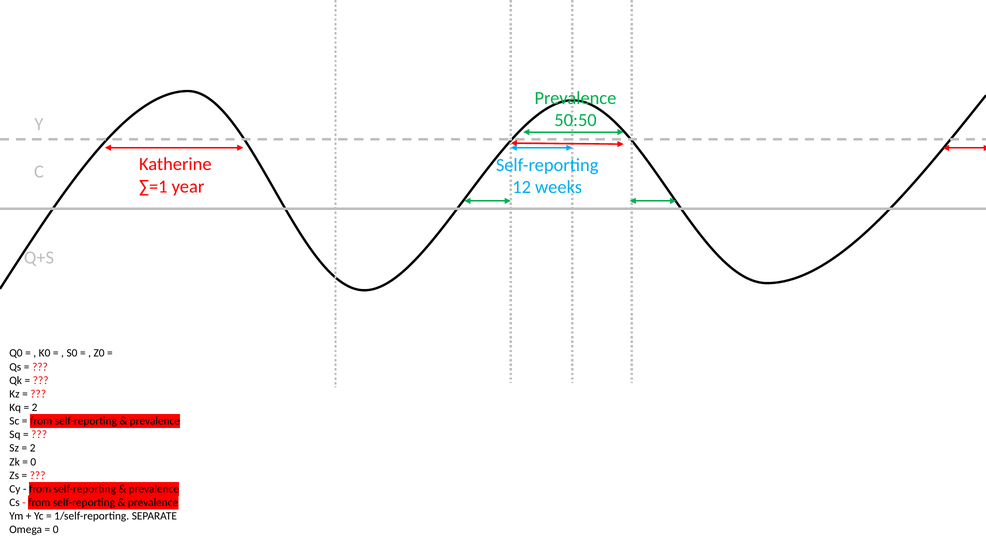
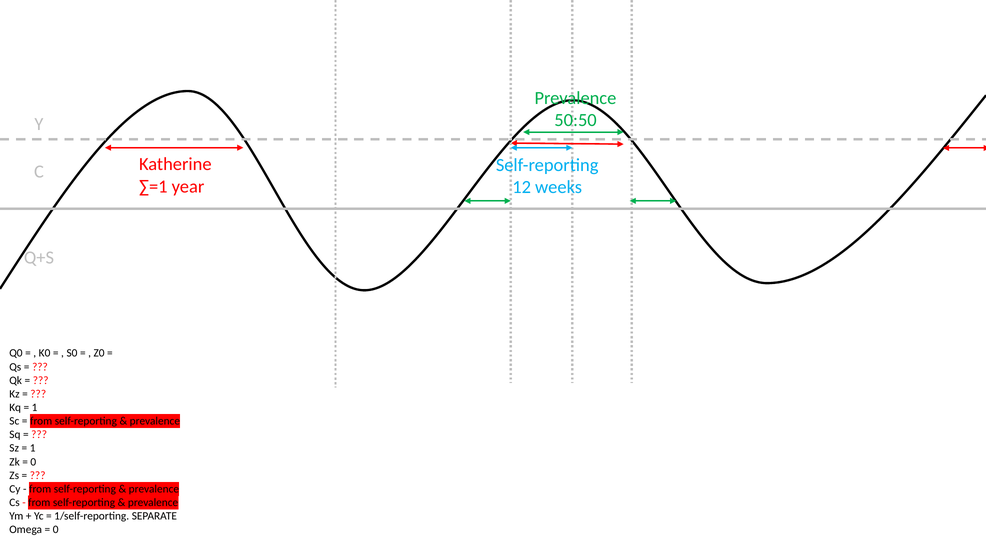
2 at (35, 407): 2 -> 1
2 at (33, 448): 2 -> 1
